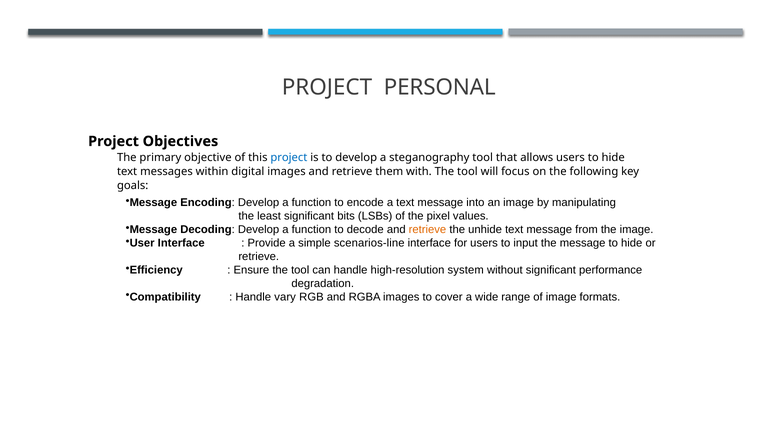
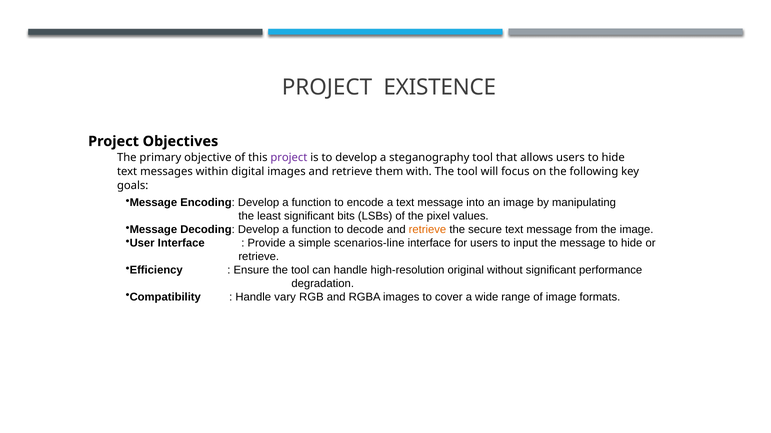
PERSONAL: PERSONAL -> EXISTENCE
project at (289, 158) colour: blue -> purple
unhide: unhide -> secure
system: system -> original
